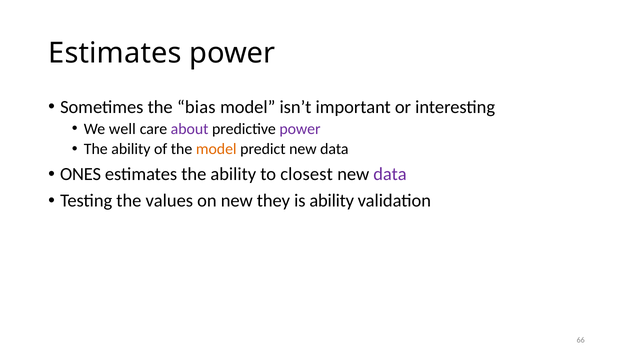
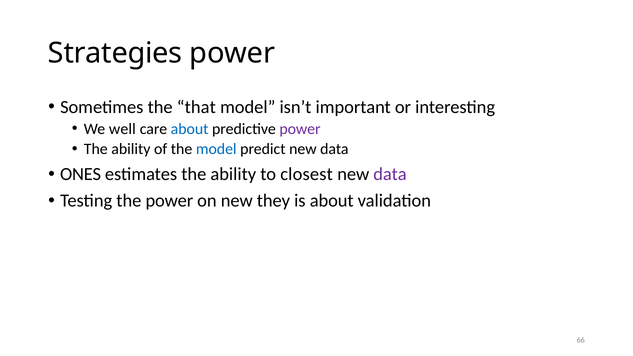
Estimates at (115, 53): Estimates -> Strategies
bias: bias -> that
about at (190, 129) colour: purple -> blue
model at (216, 149) colour: orange -> blue
the values: values -> power
is ability: ability -> about
